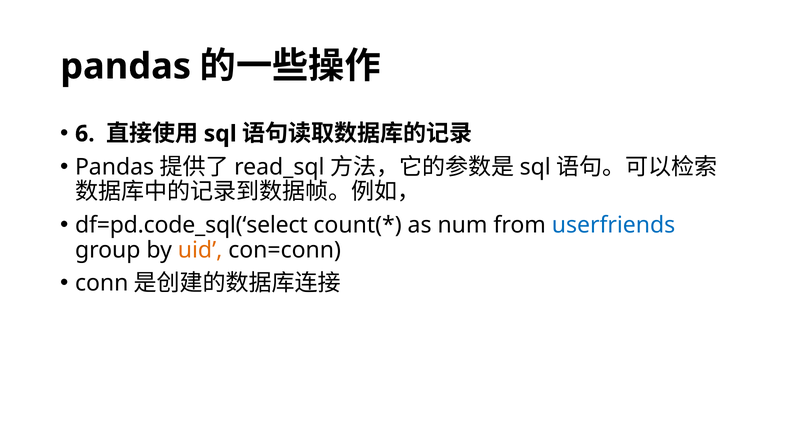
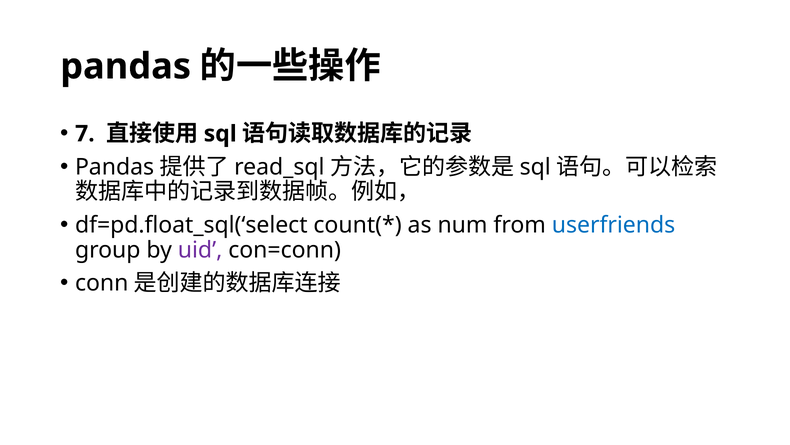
6: 6 -> 7
df=pd.code_sql(‘select: df=pd.code_sql(‘select -> df=pd.float_sql(‘select
uid colour: orange -> purple
